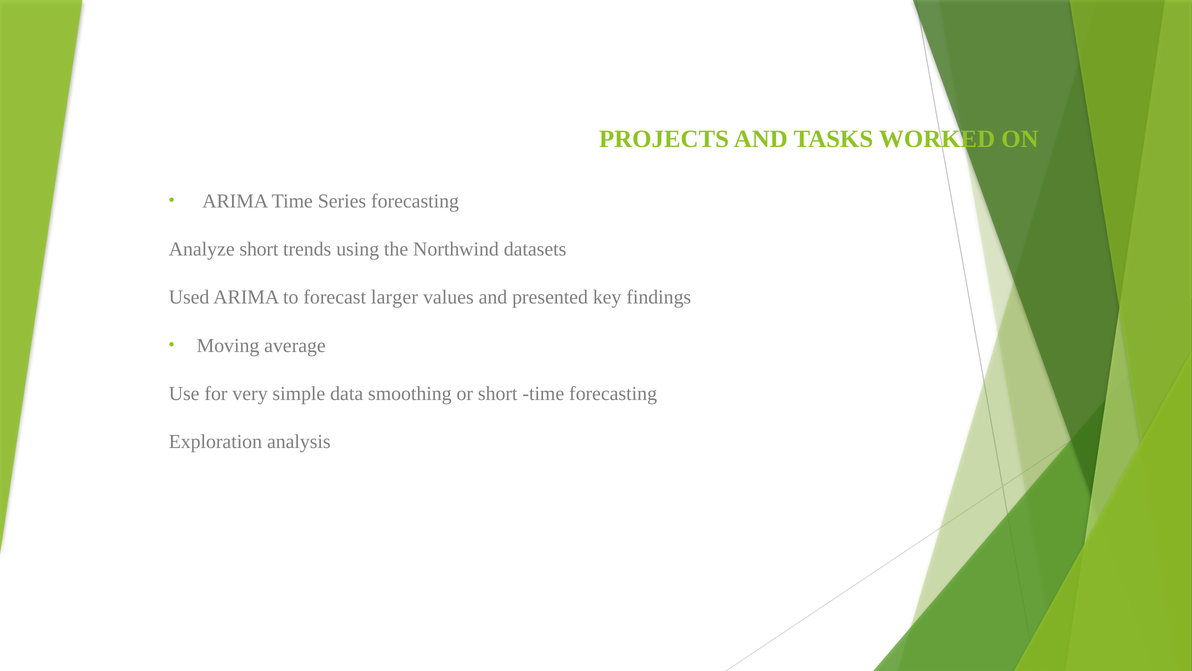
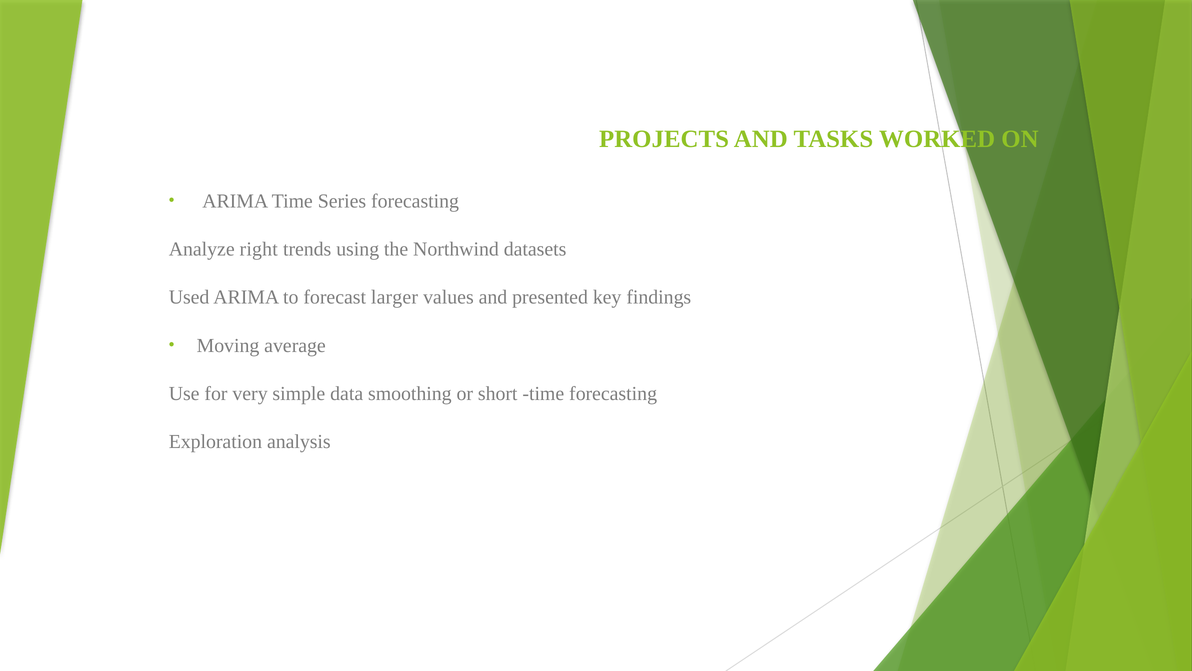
Analyze short: short -> right
